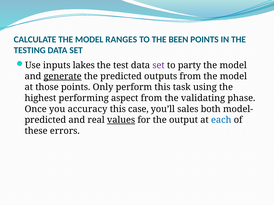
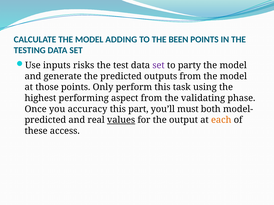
RANGES: RANGES -> ADDING
lakes: lakes -> risks
generate underline: present -> none
case: case -> part
sales: sales -> must
each colour: blue -> orange
errors: errors -> access
